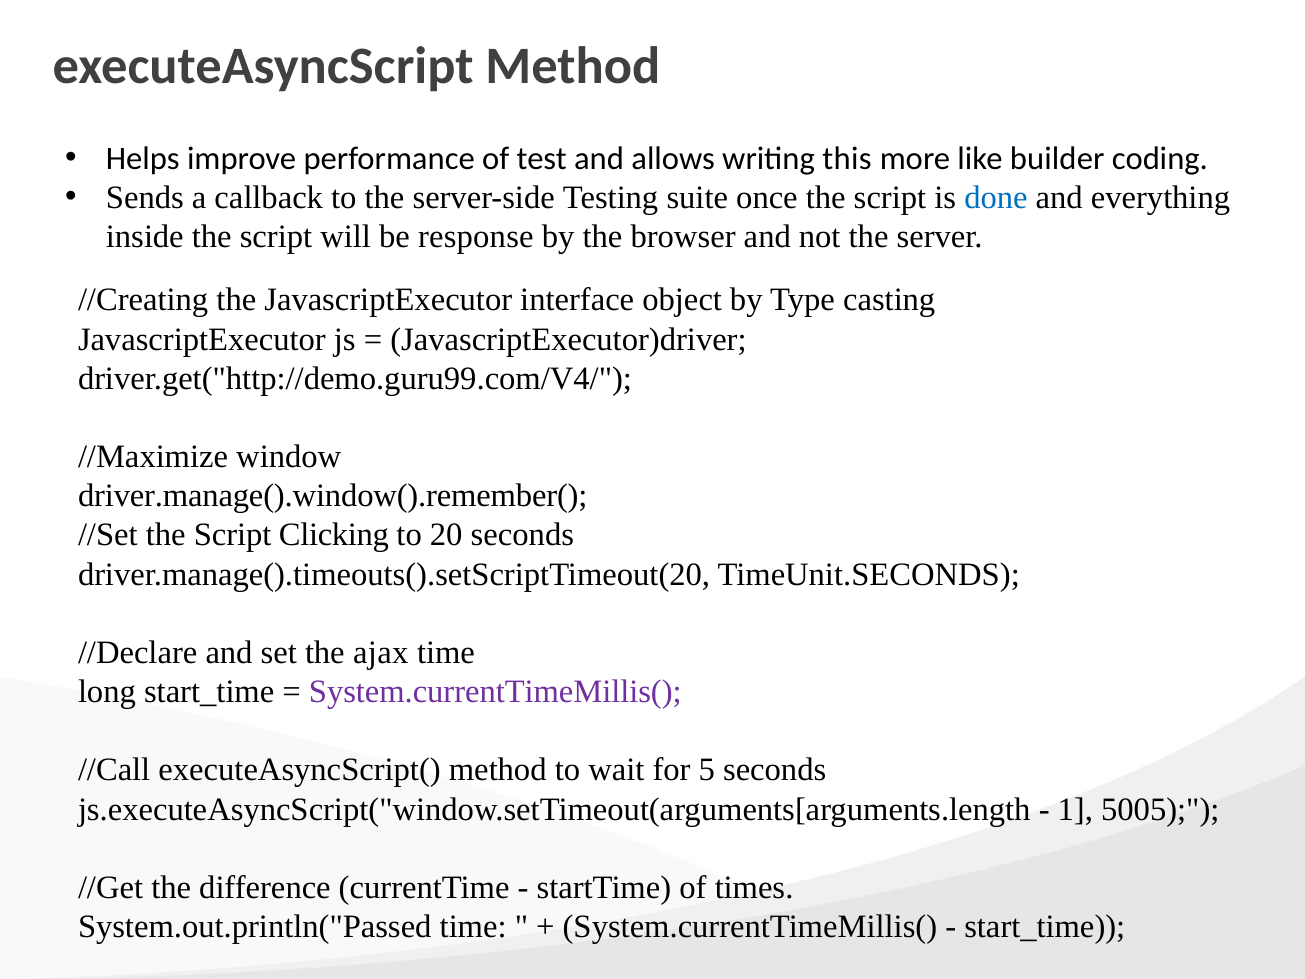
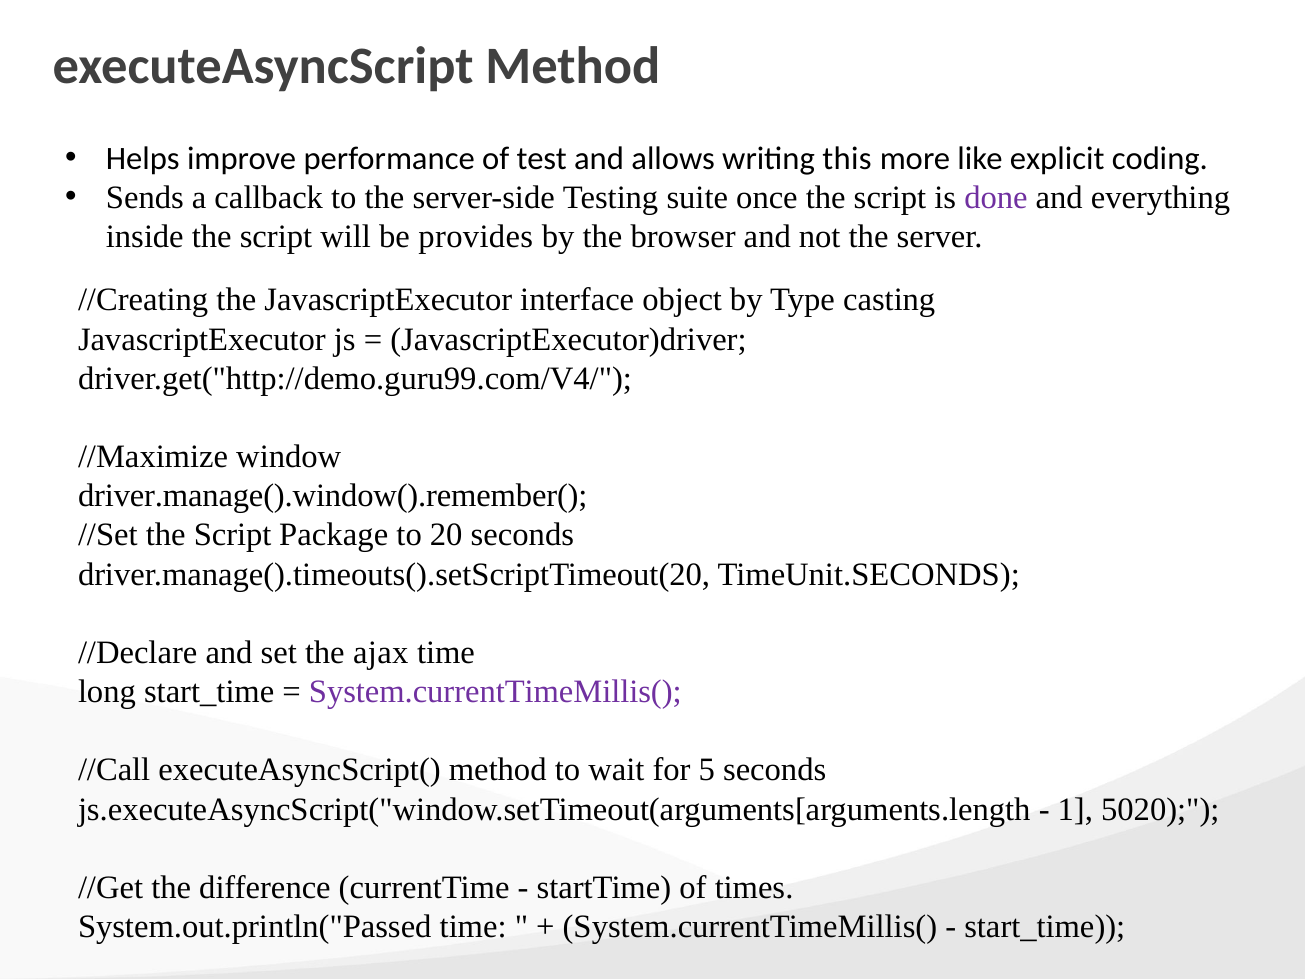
builder: builder -> explicit
done colour: blue -> purple
response: response -> provides
Clicking: Clicking -> Package
5005: 5005 -> 5020
